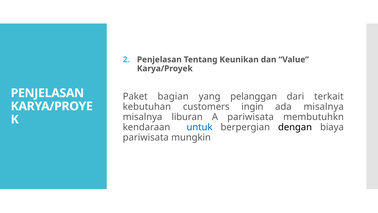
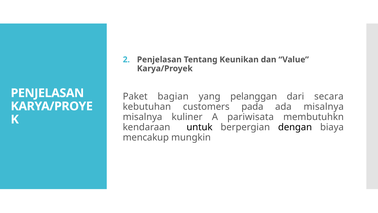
terkait: terkait -> secara
ingin: ingin -> pada
liburan: liburan -> kuliner
untuk colour: blue -> black
pariwisata at (146, 137): pariwisata -> mencakup
